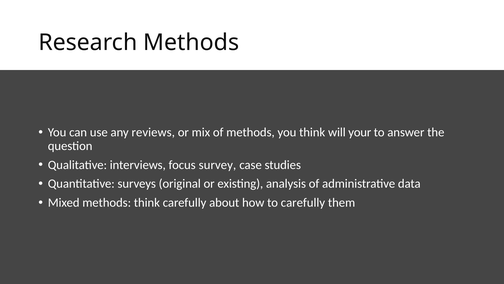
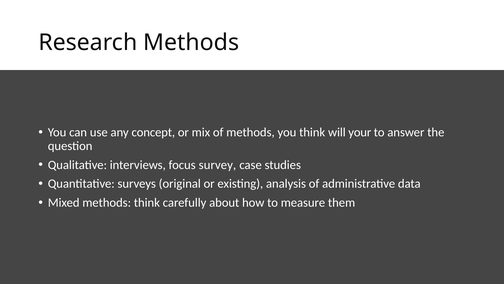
reviews: reviews -> concept
to carefully: carefully -> measure
